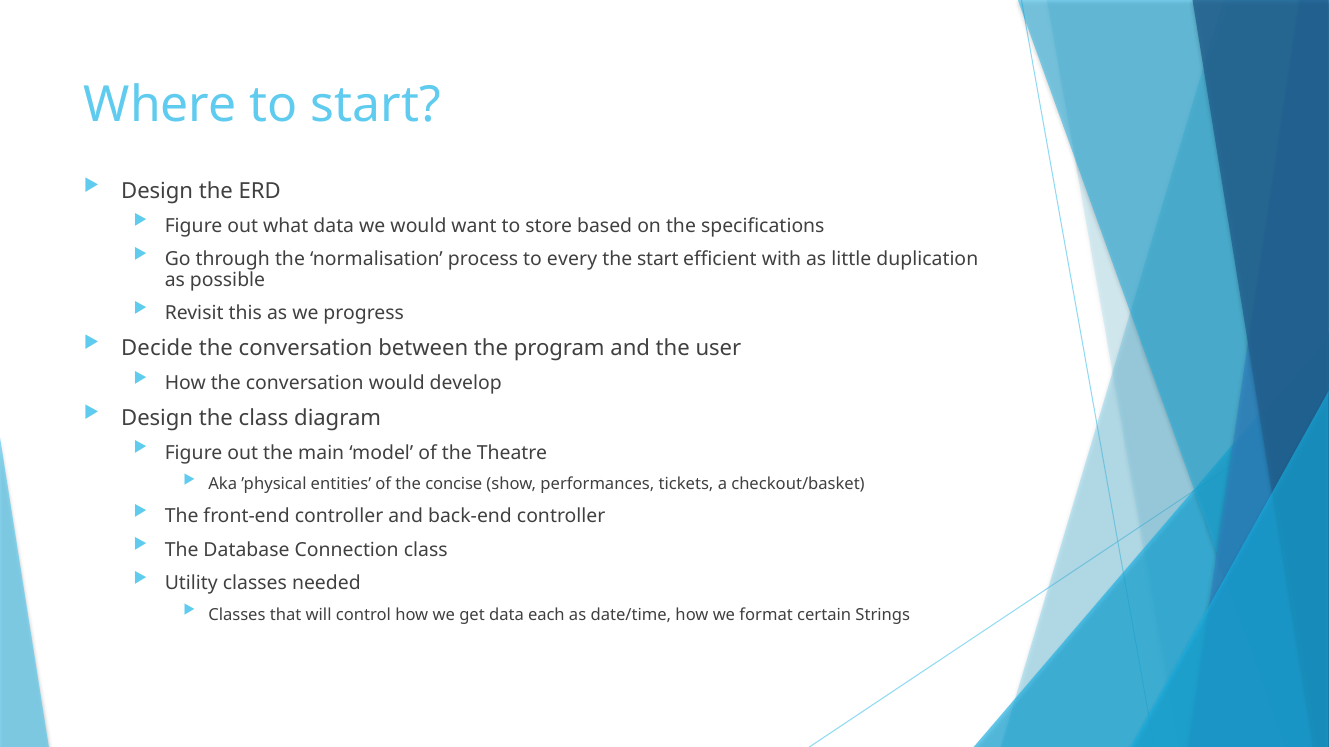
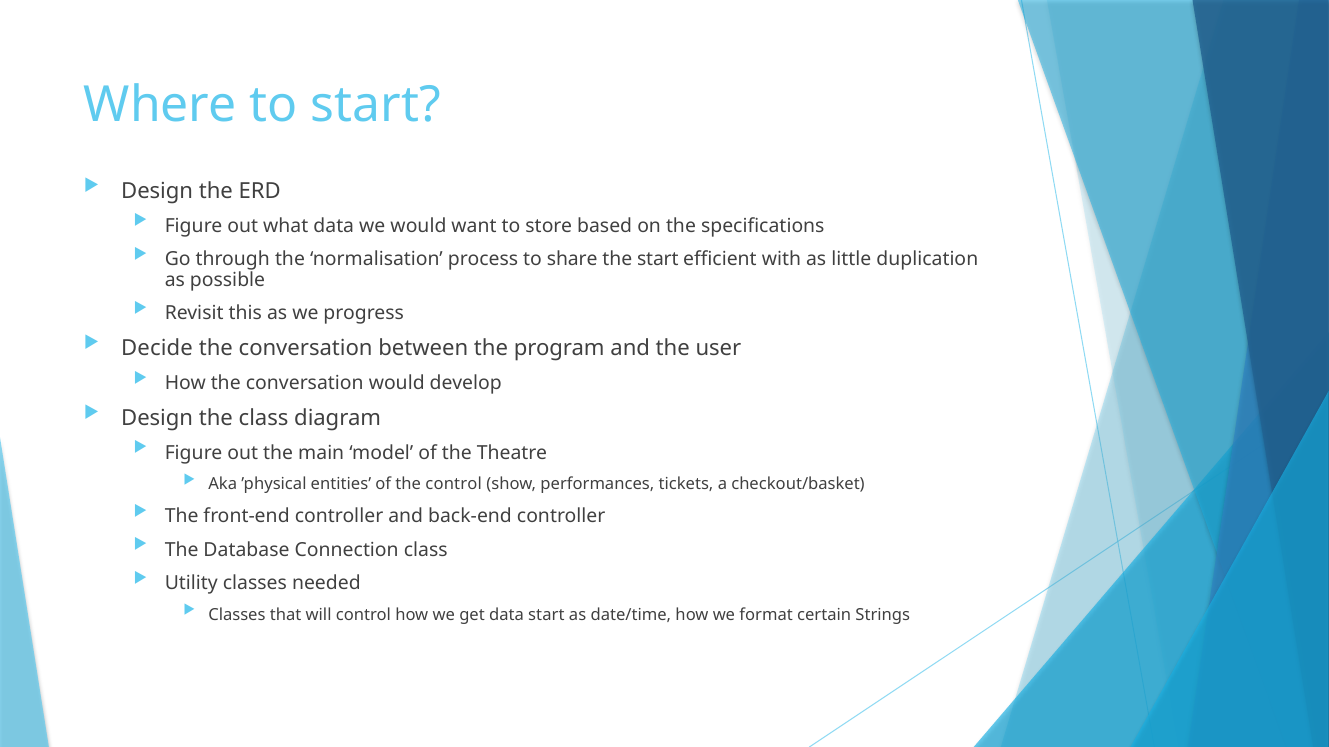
every: every -> share
the concise: concise -> control
data each: each -> start
